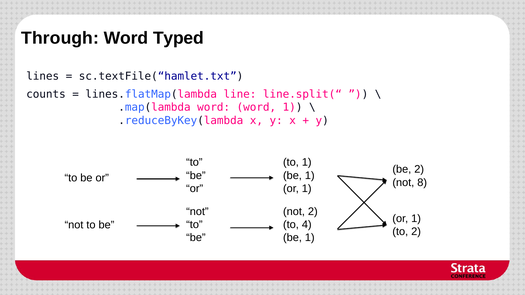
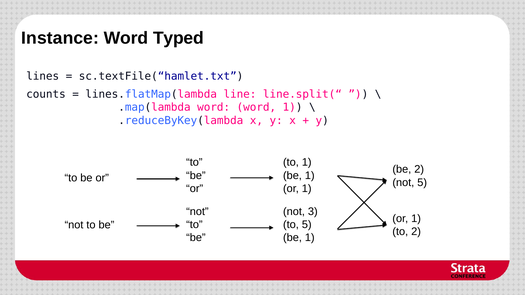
Through: Through -> Instance
not 8: 8 -> 5
not 2: 2 -> 3
to 4: 4 -> 5
